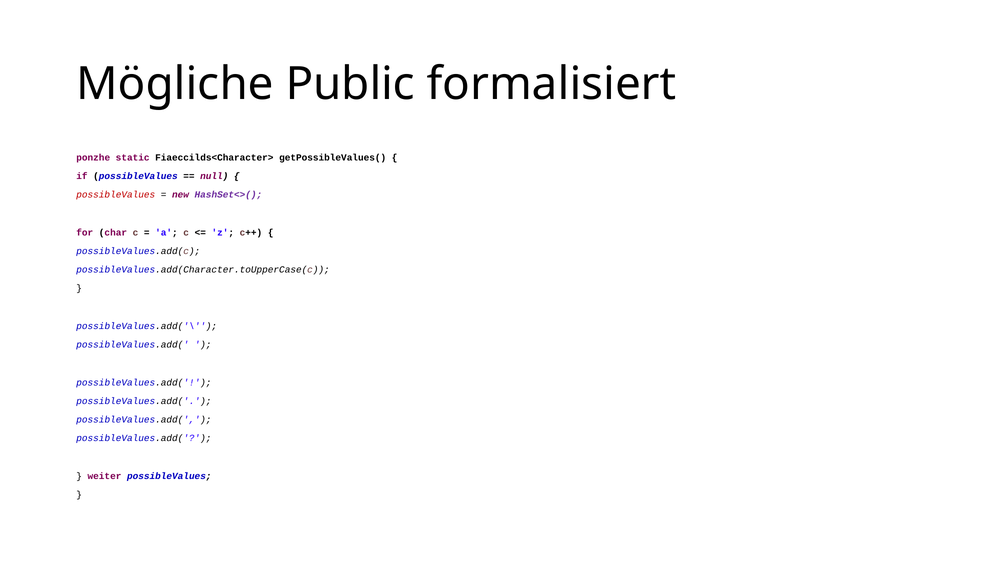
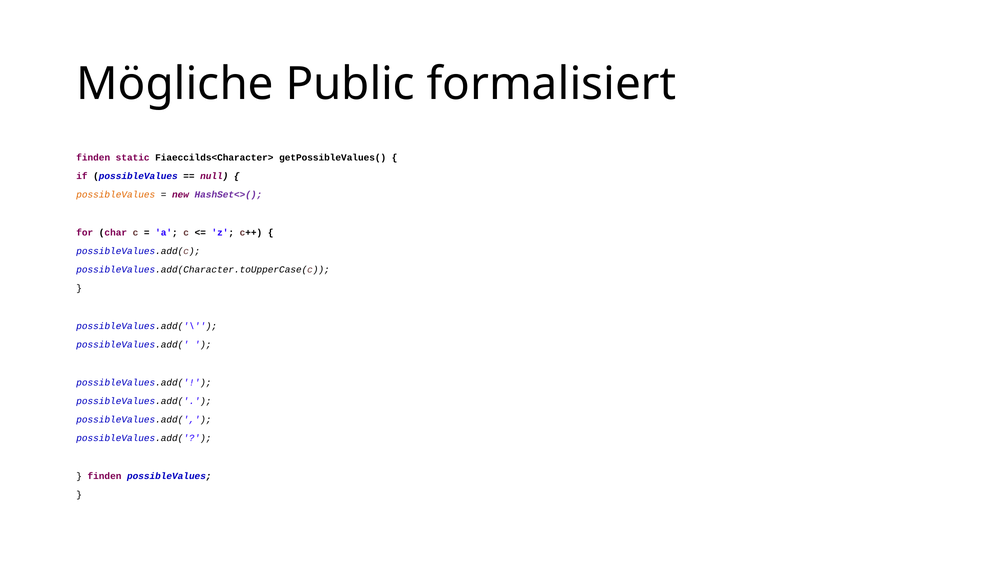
ponzhe at (93, 158): ponzhe -> finden
possibleValues at (116, 195) colour: red -> orange
weiter at (104, 476): weiter -> finden
